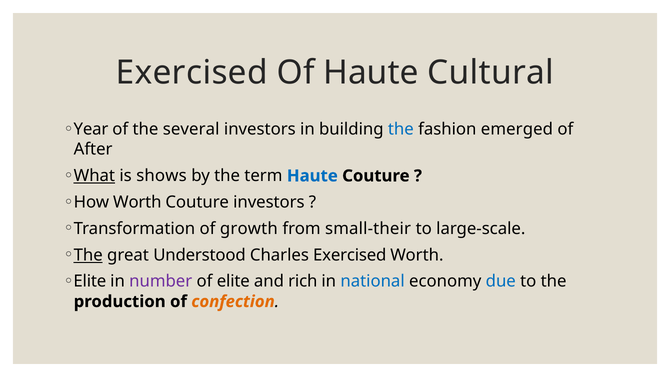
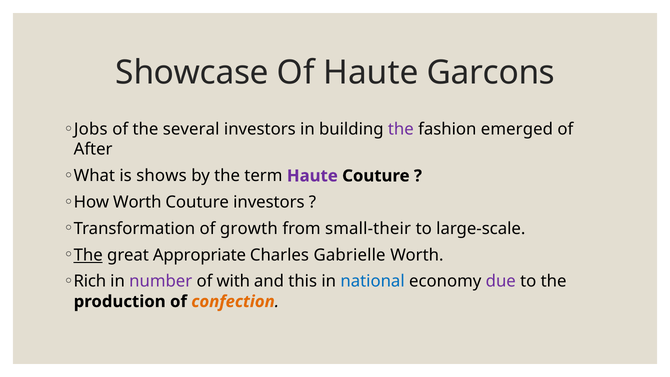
Exercised at (192, 73): Exercised -> Showcase
Cultural: Cultural -> Garcons
Year: Year -> Jobs
the at (401, 129) colour: blue -> purple
What underline: present -> none
Haute at (312, 176) colour: blue -> purple
Understood: Understood -> Appropriate
Charles Exercised: Exercised -> Gabrielle
Elite at (90, 281): Elite -> Rich
of elite: elite -> with
rich: rich -> this
due colour: blue -> purple
